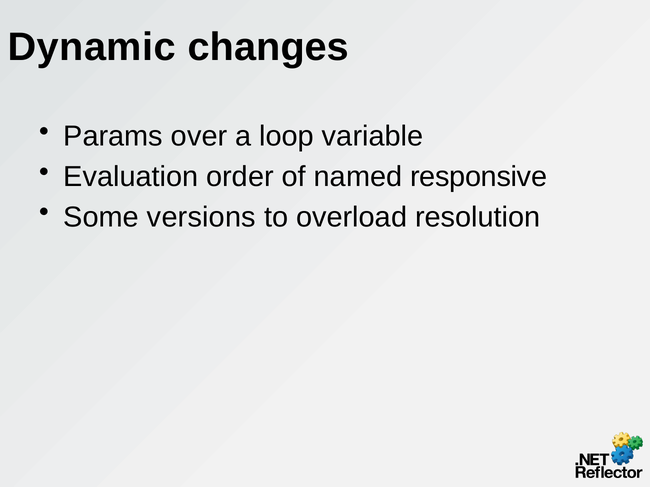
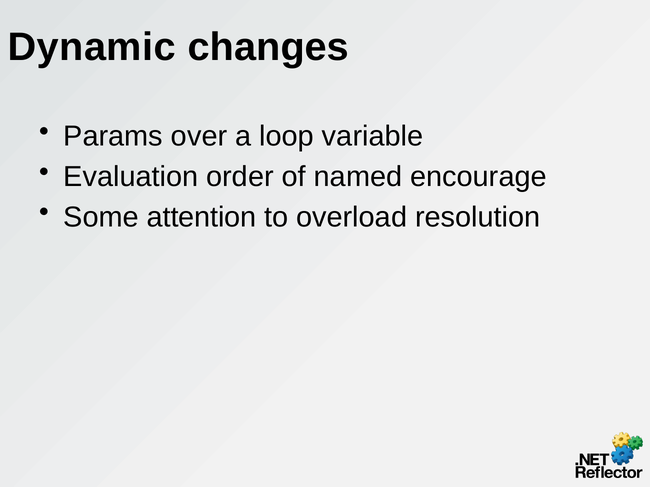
responsive: responsive -> encourage
versions: versions -> attention
